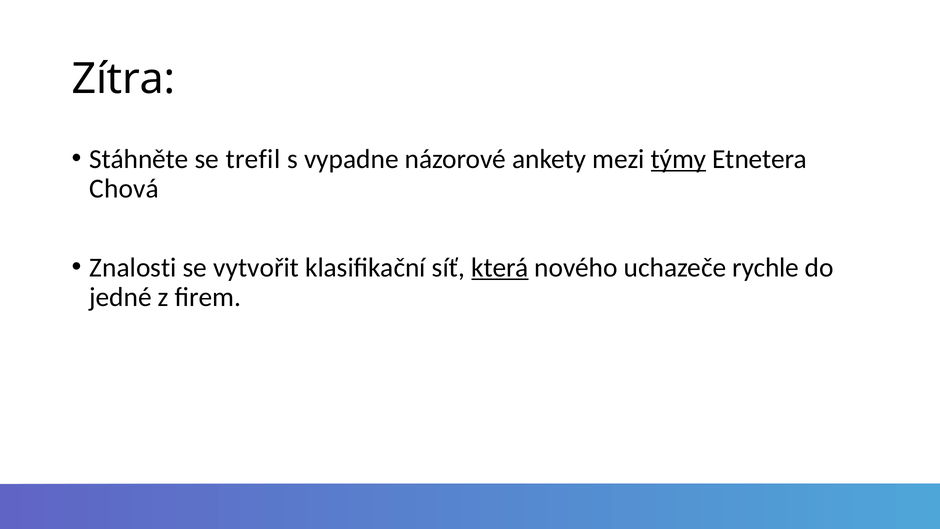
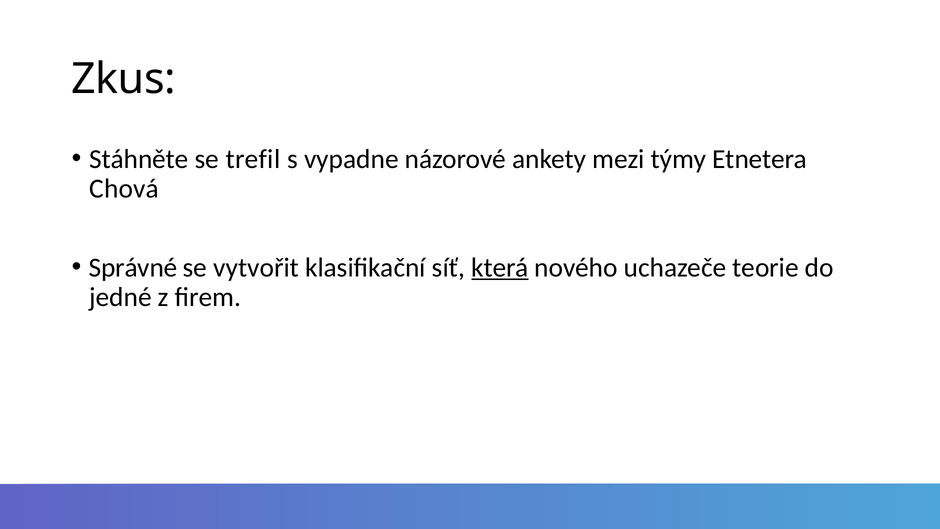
Zítra: Zítra -> Zkus
týmy underline: present -> none
Znalosti: Znalosti -> Správné
rychle: rychle -> teorie
